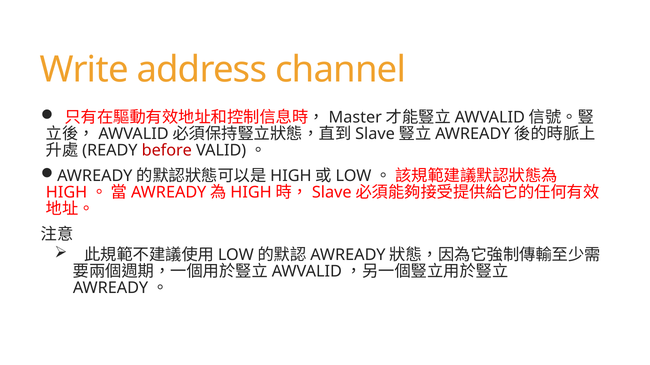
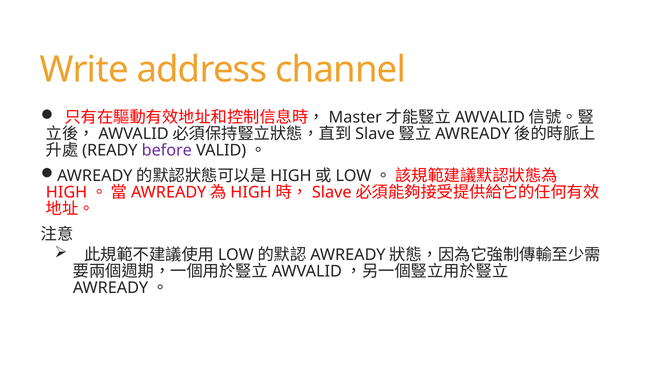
before colour: red -> purple
